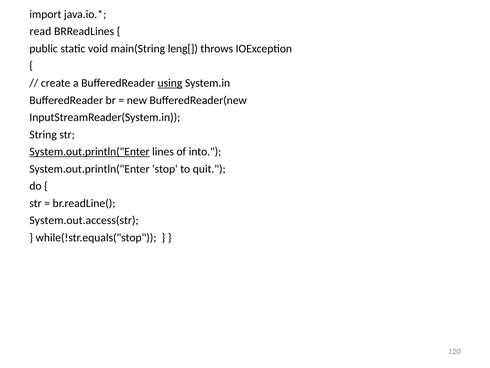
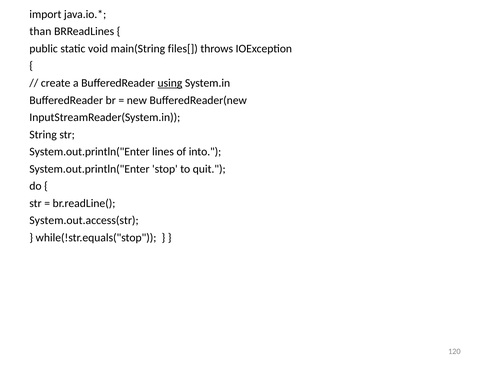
read: read -> than
leng[: leng[ -> files[
System.out.println("Enter at (89, 151) underline: present -> none
